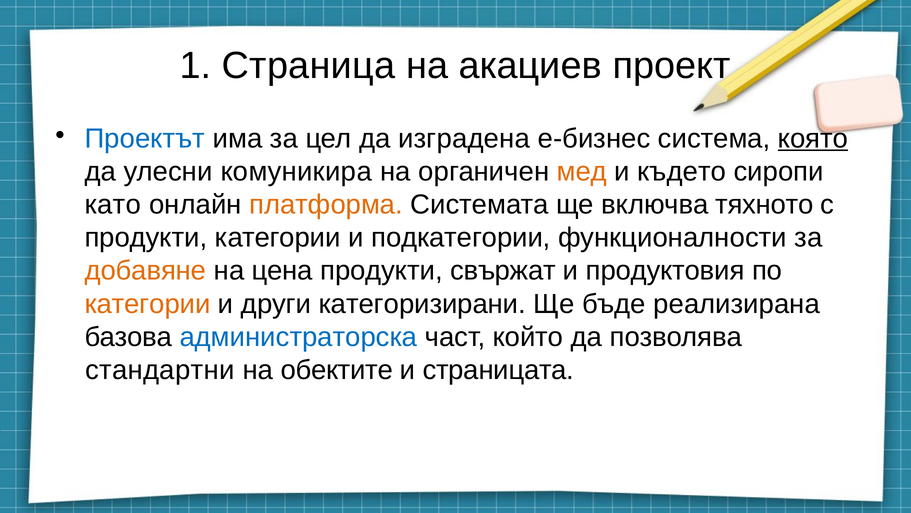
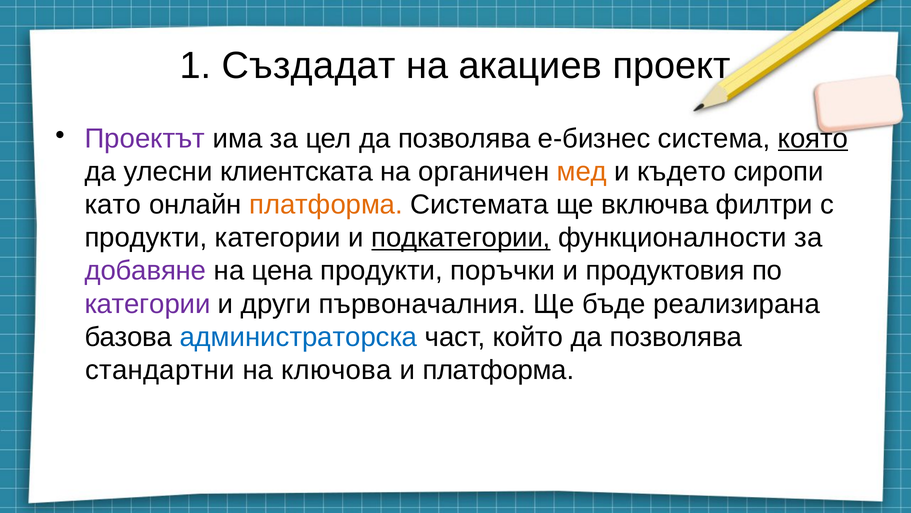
Страница: Страница -> Създадат
Проектът colour: blue -> purple
цел да изградена: изградена -> позволява
комуникира: комуникира -> клиентската
тяхното: тяхното -> филтри
подкатегории underline: none -> present
добавяне colour: orange -> purple
свържат: свържат -> поръчки
категории at (148, 304) colour: orange -> purple
категоризирани: категоризирани -> първоначалния
обектите: обектите -> ключова
и страницата: страницата -> платформа
